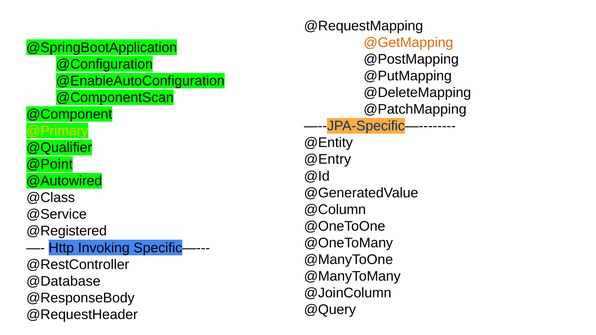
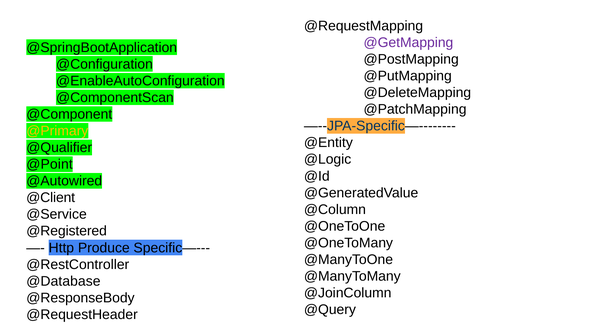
@GetMapping colour: orange -> purple
@Entry: @Entry -> @Logic
@Class: @Class -> @Client
Invoking: Invoking -> Produce
